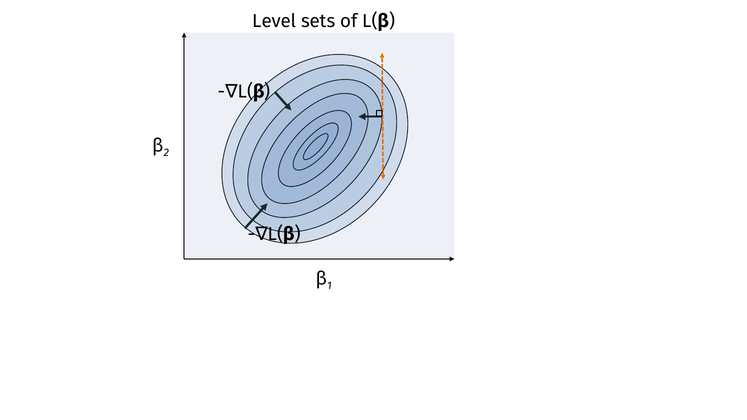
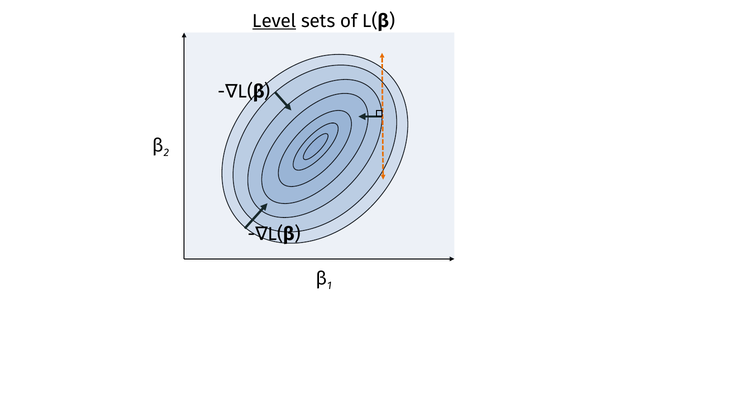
Level underline: none -> present
